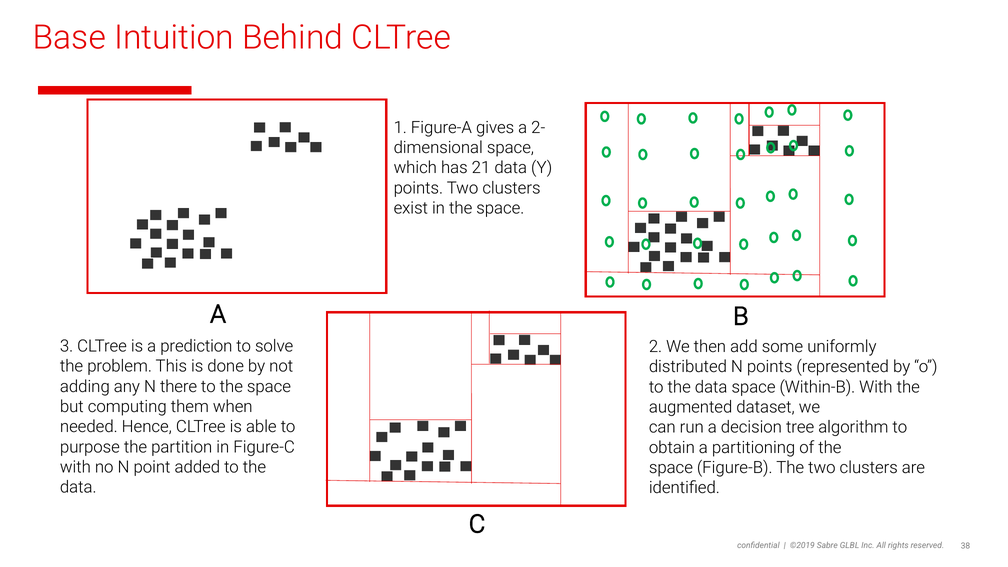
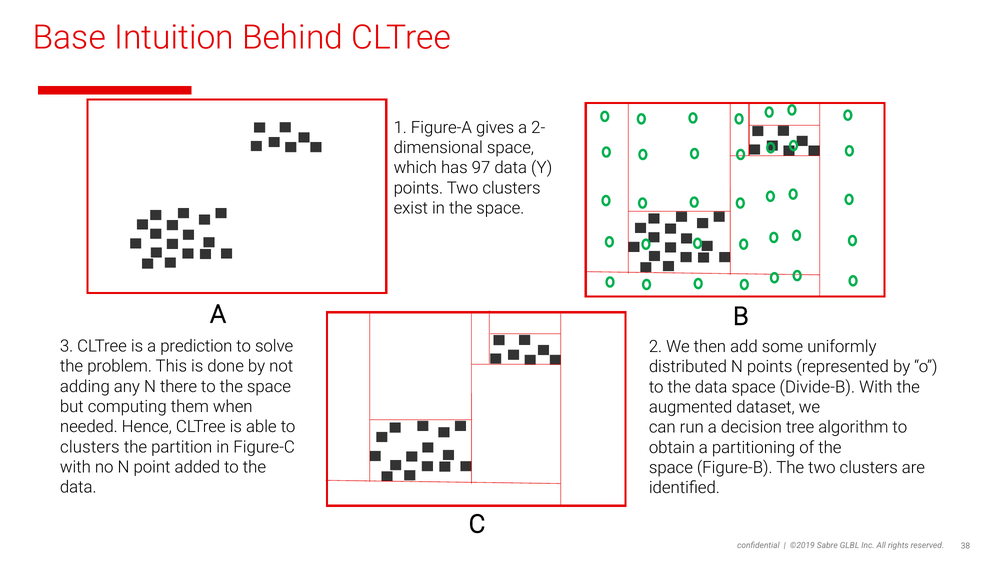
21: 21 -> 97
Within-B: Within-B -> Divide-B
purpose at (90, 447): purpose -> clusters
